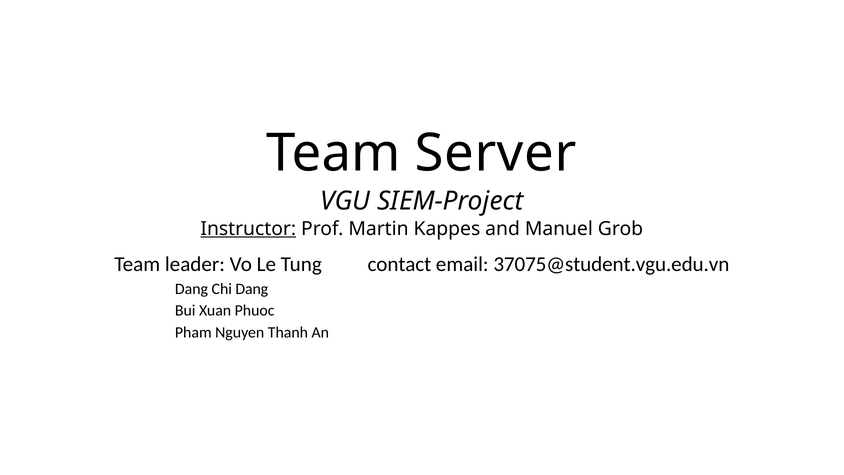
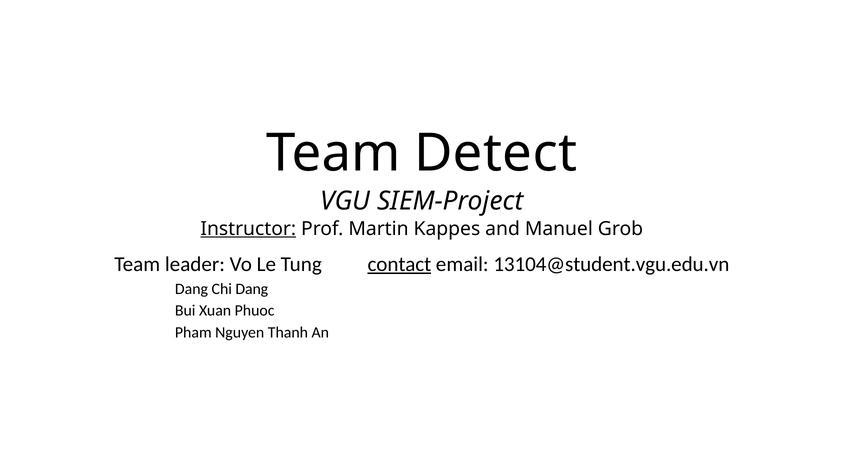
Server: Server -> Detect
contact underline: none -> present
37075@student.vgu.edu.vn: 37075@student.vgu.edu.vn -> 13104@student.vgu.edu.vn
